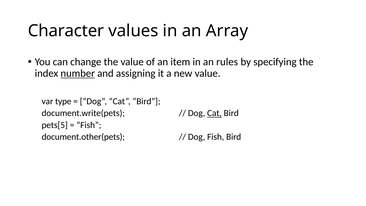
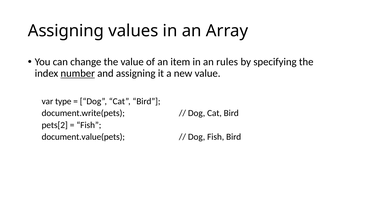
Character at (66, 31): Character -> Assigning
Cat at (214, 113) underline: present -> none
pets[5: pets[5 -> pets[2
document.other(pets: document.other(pets -> document.value(pets
